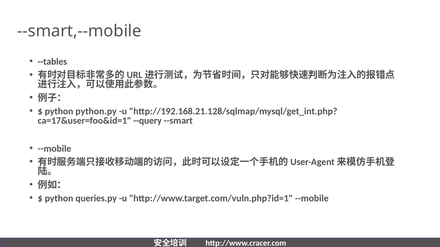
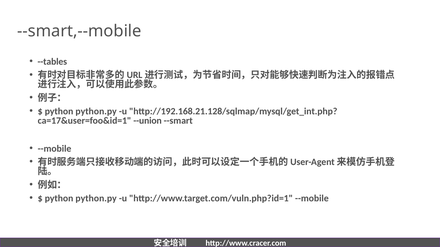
--query: --query -> --union
queries.py at (96, 199): queries.py -> python.py
